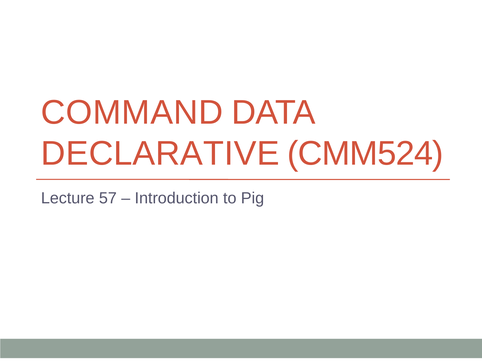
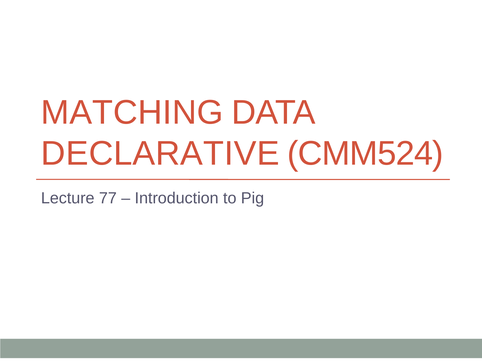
COMMAND: COMMAND -> MATCHING
57: 57 -> 77
